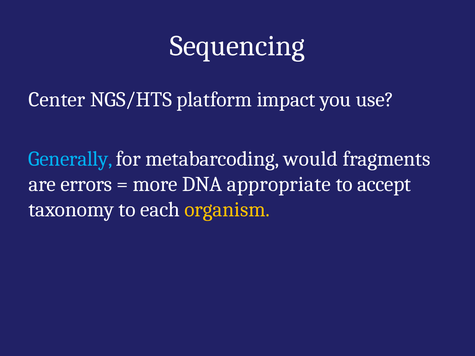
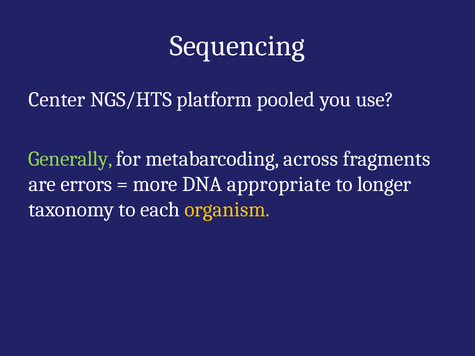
impact: impact -> pooled
Generally colour: light blue -> light green
would: would -> across
accept: accept -> longer
